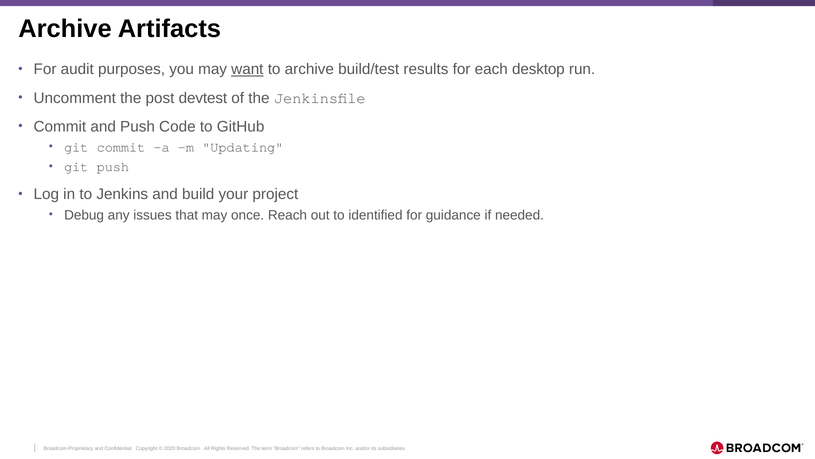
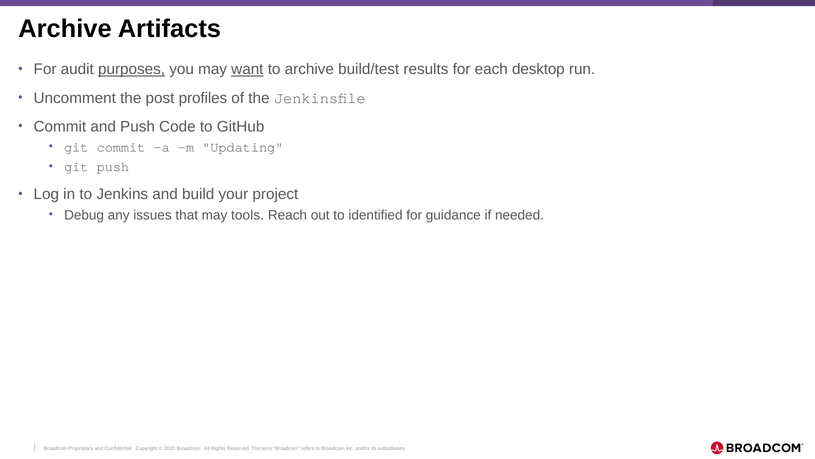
purposes underline: none -> present
devtest: devtest -> profiles
once: once -> tools
